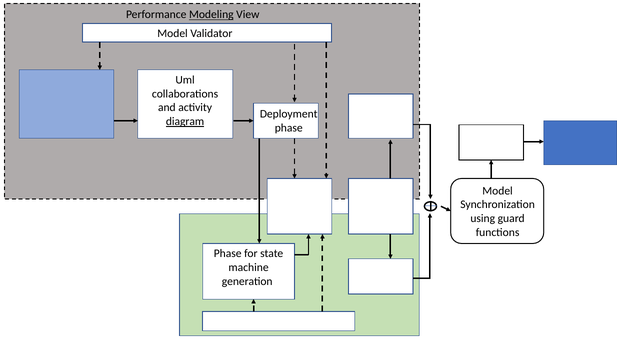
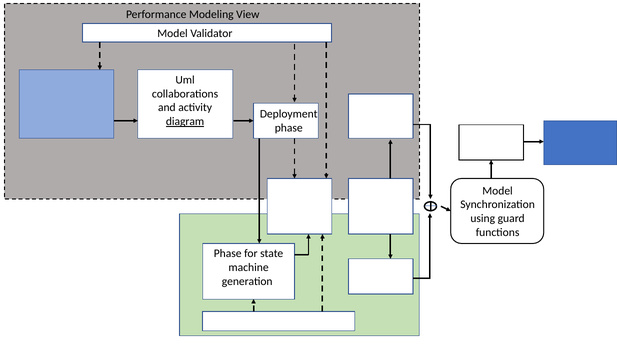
Modeling underline: present -> none
